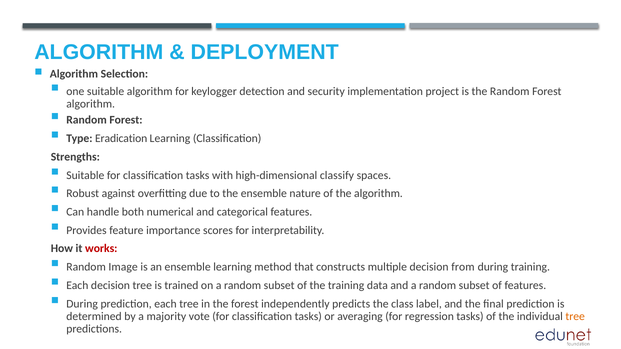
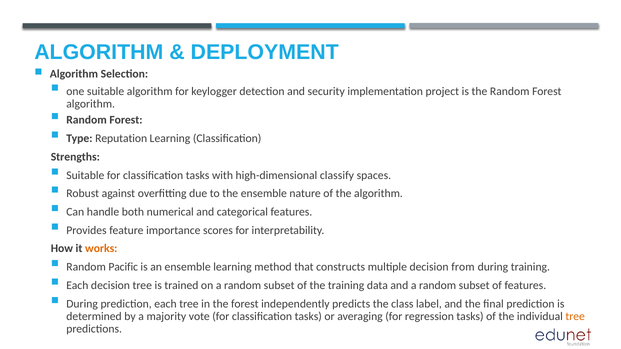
Eradication: Eradication -> Reputation
works colour: red -> orange
Image: Image -> Pacific
